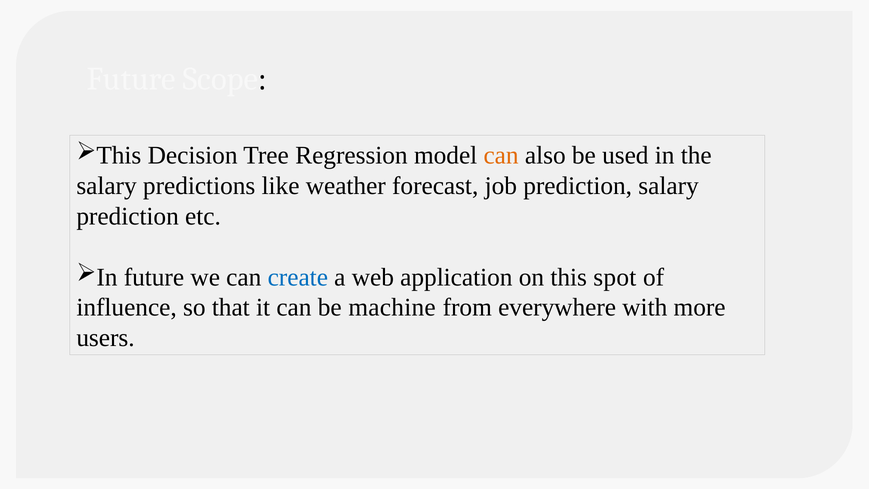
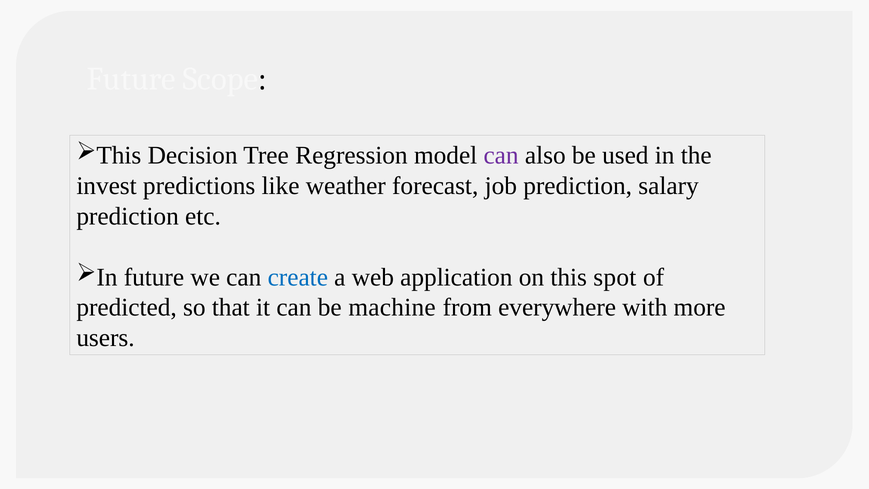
can at (501, 155) colour: orange -> purple
salary at (107, 186): salary -> invest
influence: influence -> predicted
